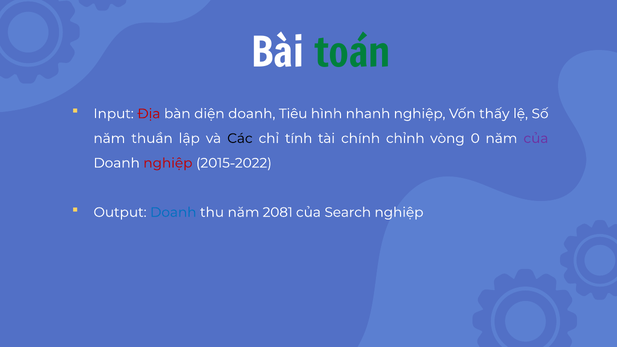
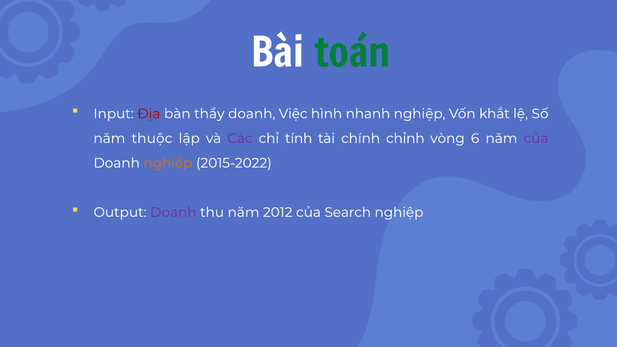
diện: diện -> thầy
Tiêu: Tiêu -> Việc
thấy: thấy -> khắt
thuần: thuần -> thuộc
Các colour: black -> purple
0: 0 -> 6
nghiệp at (168, 163) colour: red -> orange
Doanh at (173, 212) colour: blue -> purple
2081: 2081 -> 2012
